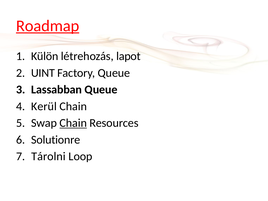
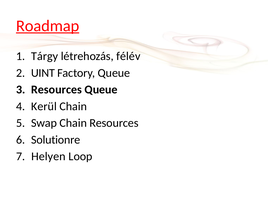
Külön: Külön -> Tárgy
lapot: lapot -> félév
Lassabban at (57, 90): Lassabban -> Resources
Chain at (73, 123) underline: present -> none
Tárolni: Tárolni -> Helyen
